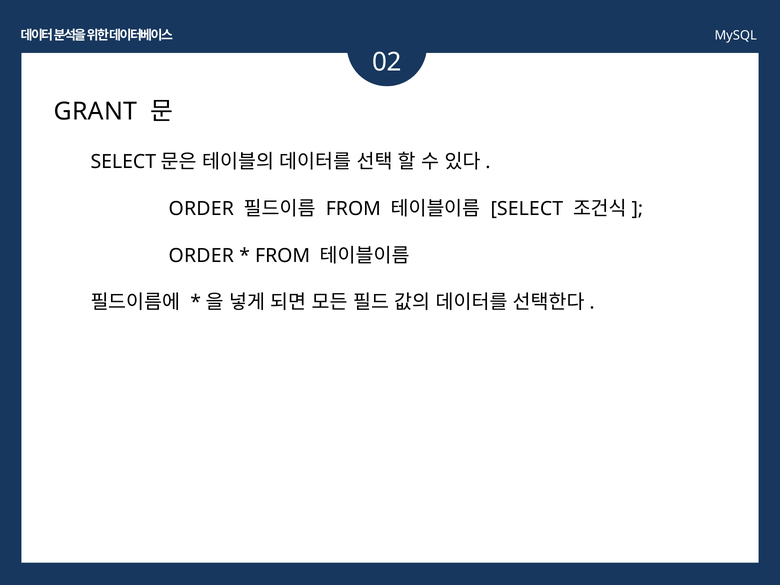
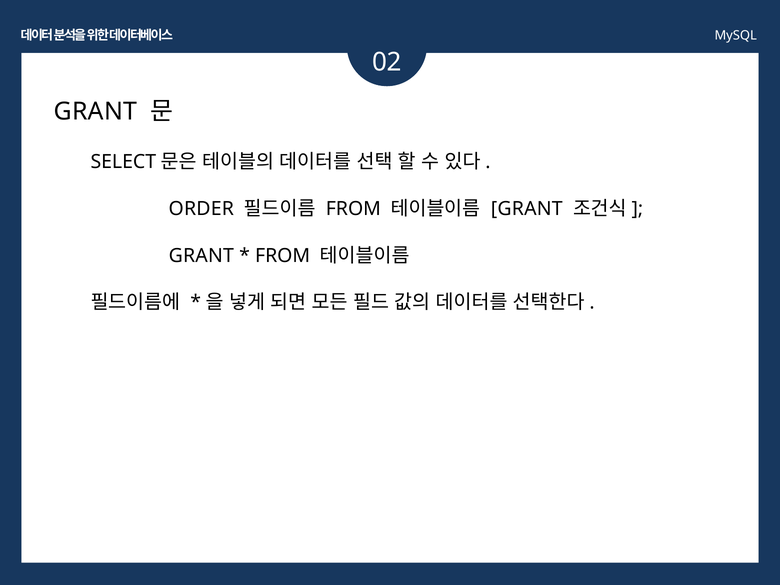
SELECT at (527, 209): SELECT -> GRANT
ORDER at (201, 256): ORDER -> GRANT
